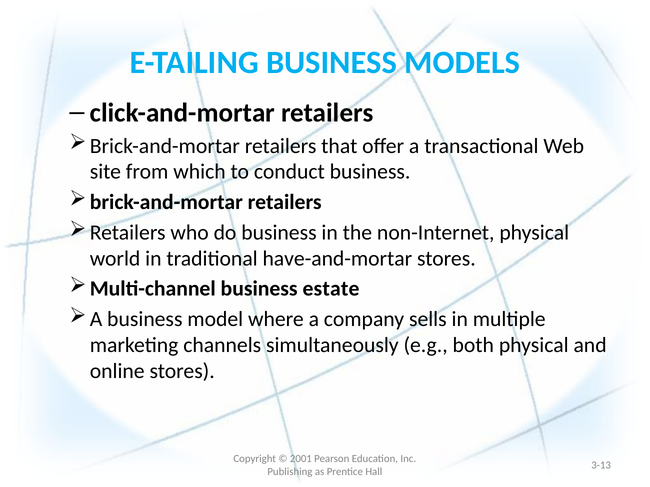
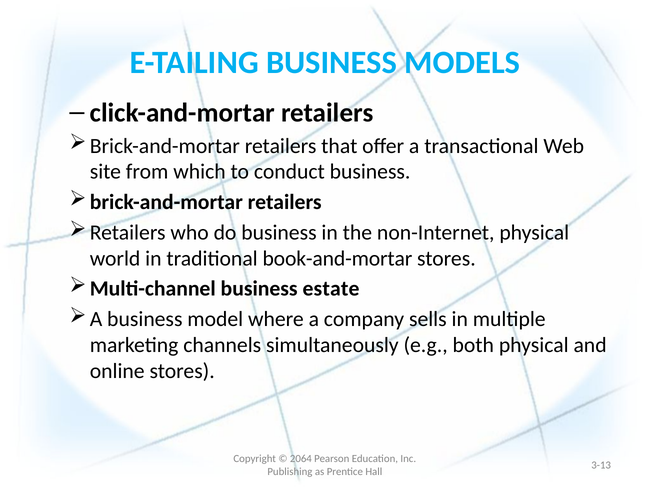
have-and-mortar: have-and-mortar -> book-and-mortar
2001: 2001 -> 2064
